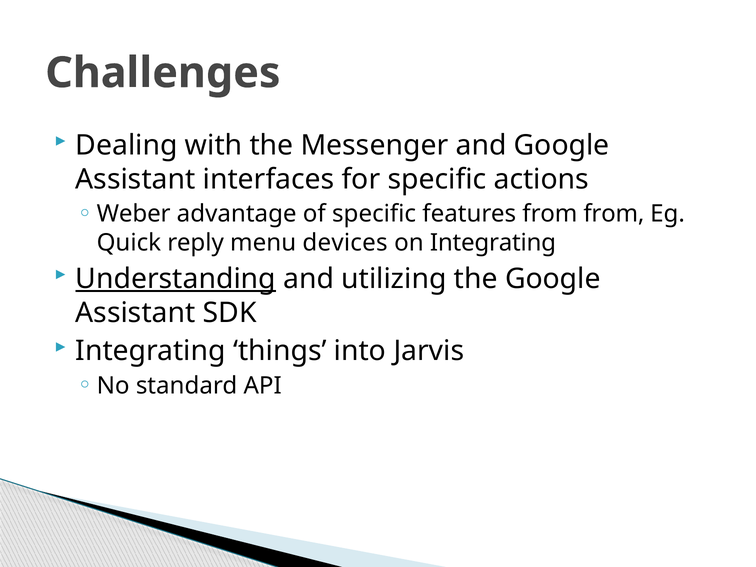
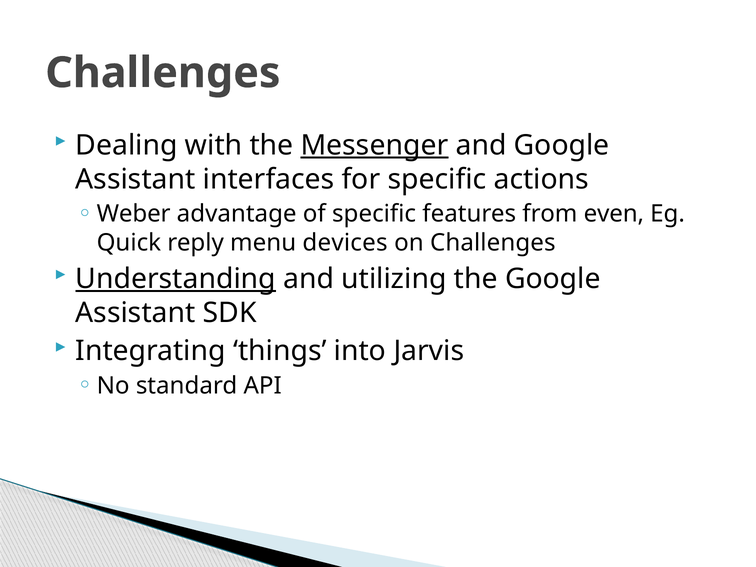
Messenger underline: none -> present
from from: from -> even
on Integrating: Integrating -> Challenges
